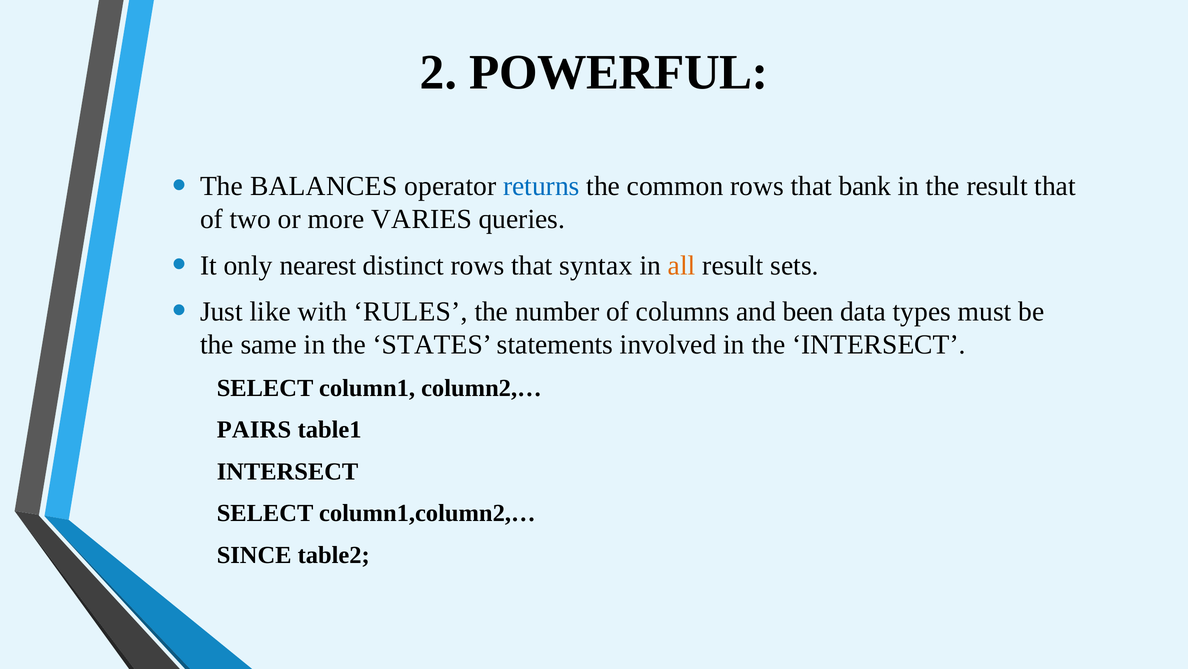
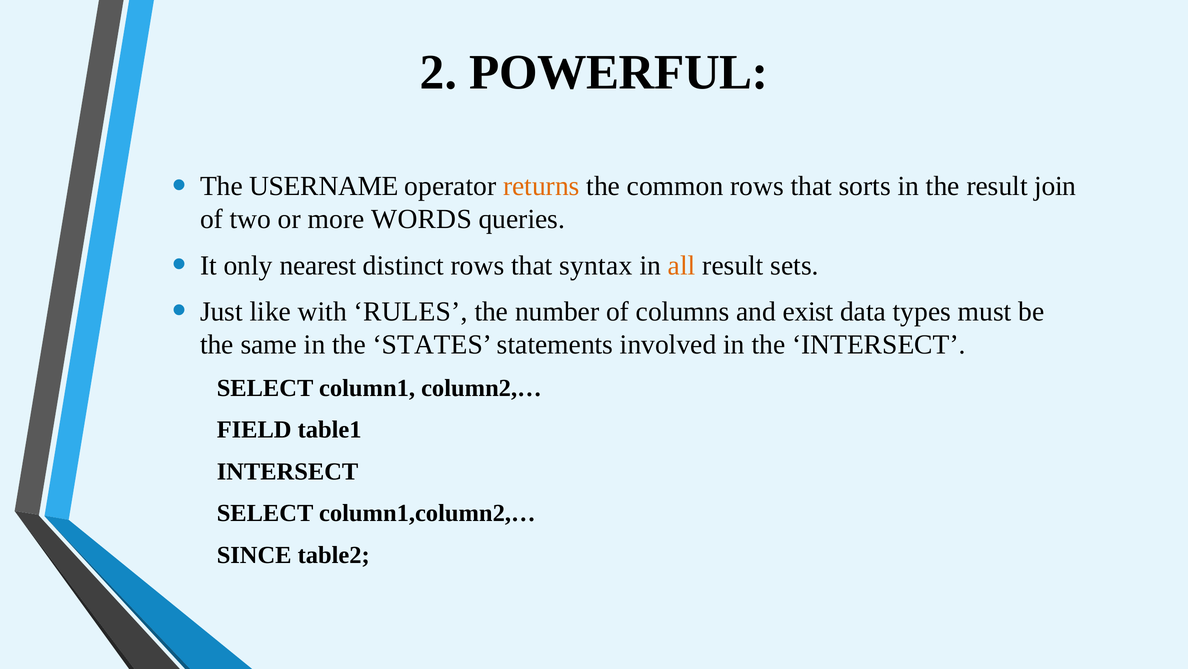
BALANCES: BALANCES -> USERNAME
returns colour: blue -> orange
bank: bank -> sorts
result that: that -> join
VARIES: VARIES -> WORDS
been: been -> exist
PAIRS: PAIRS -> FIELD
